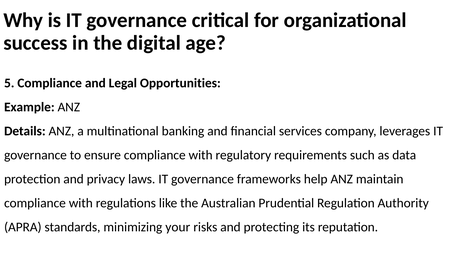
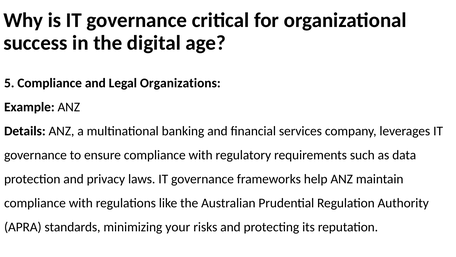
Opportunities: Opportunities -> Organizations
